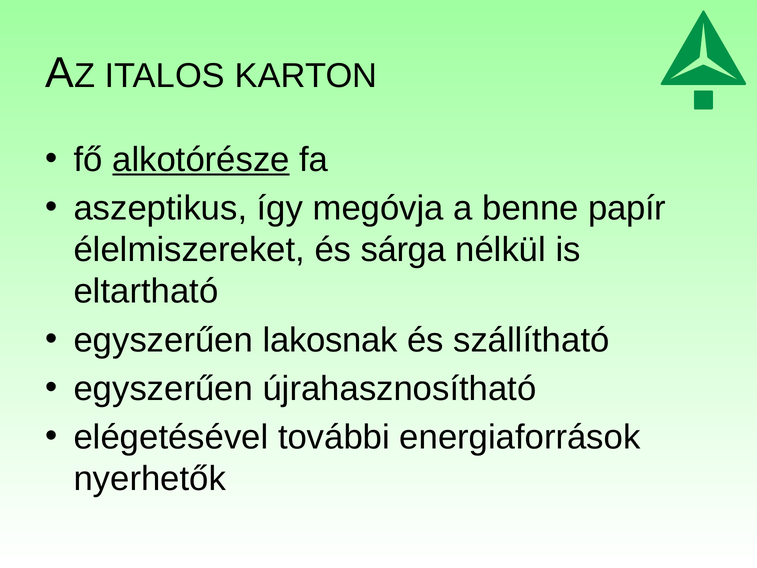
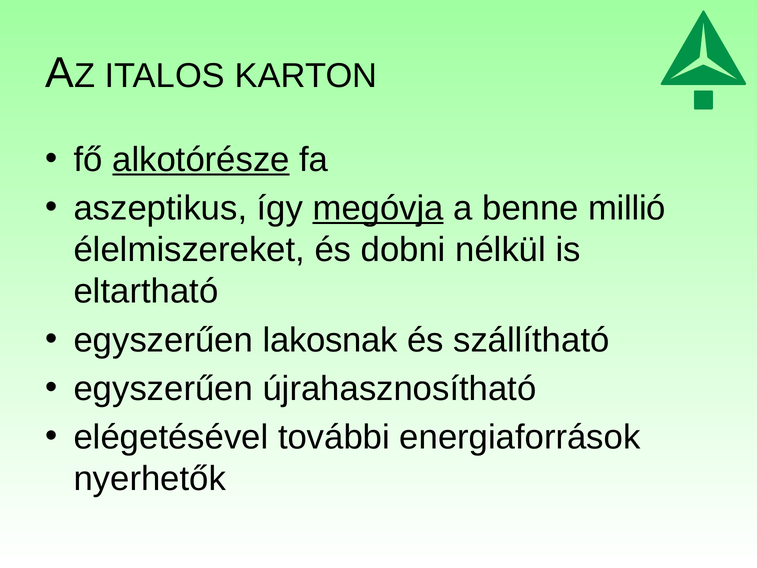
megóvja underline: none -> present
papír: papír -> millió
sárga: sárga -> dobni
